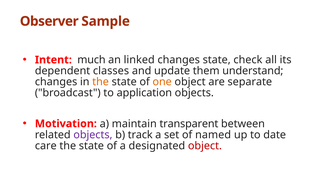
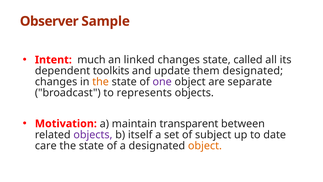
check: check -> called
classes: classes -> toolkits
them understand: understand -> designated
one colour: orange -> purple
application: application -> represents
track: track -> itself
named: named -> subject
object at (205, 145) colour: red -> orange
